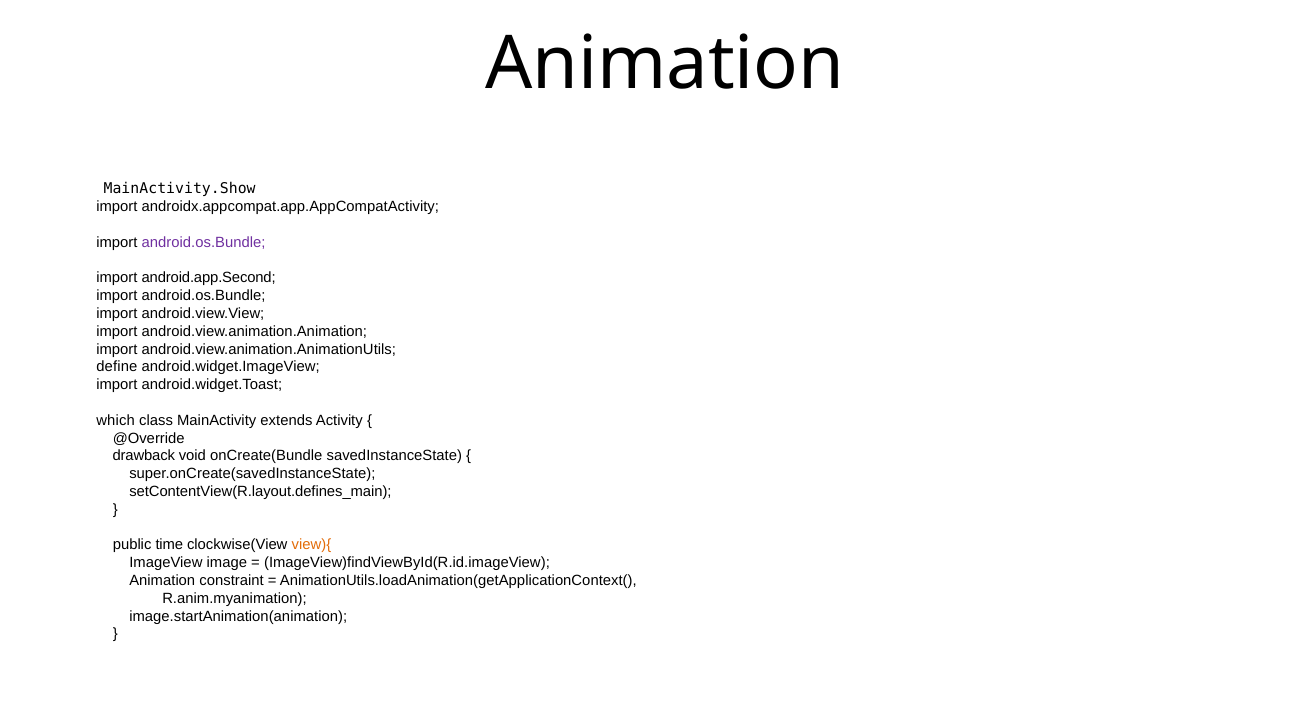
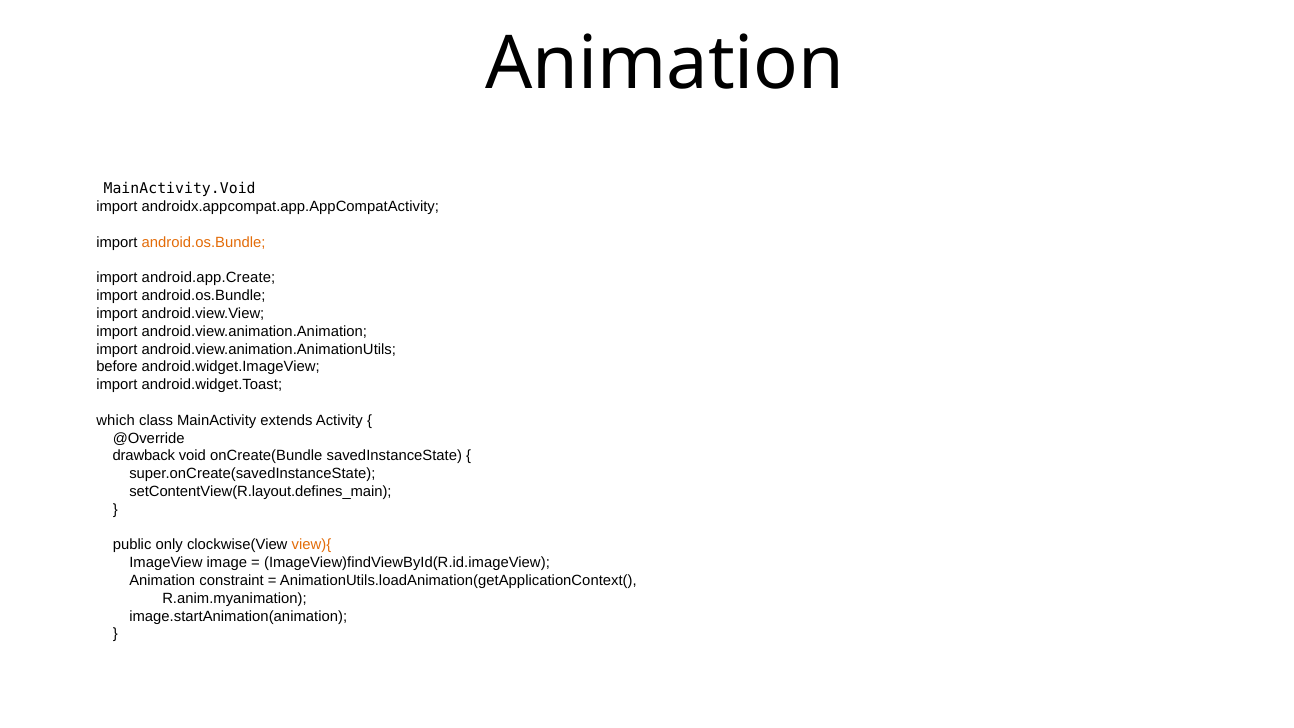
MainActivity.Show: MainActivity.Show -> MainActivity.Void
android.os.Bundle at (204, 242) colour: purple -> orange
android.app.Second: android.app.Second -> android.app.Create
define: define -> before
time: time -> only
